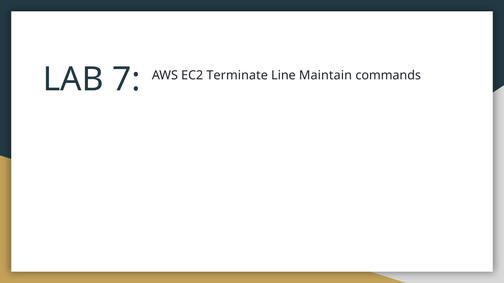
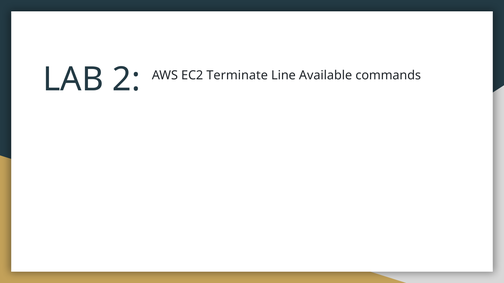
7: 7 -> 2
Maintain: Maintain -> Available
